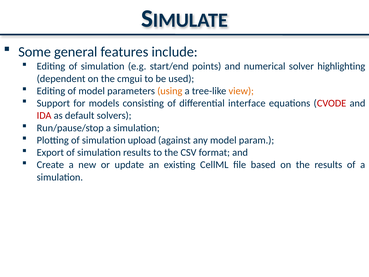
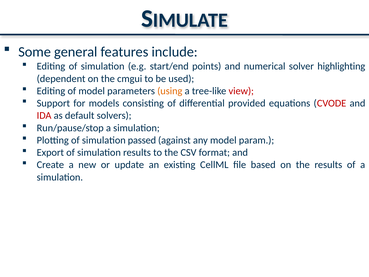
view colour: orange -> red
interface: interface -> provided
upload: upload -> passed
